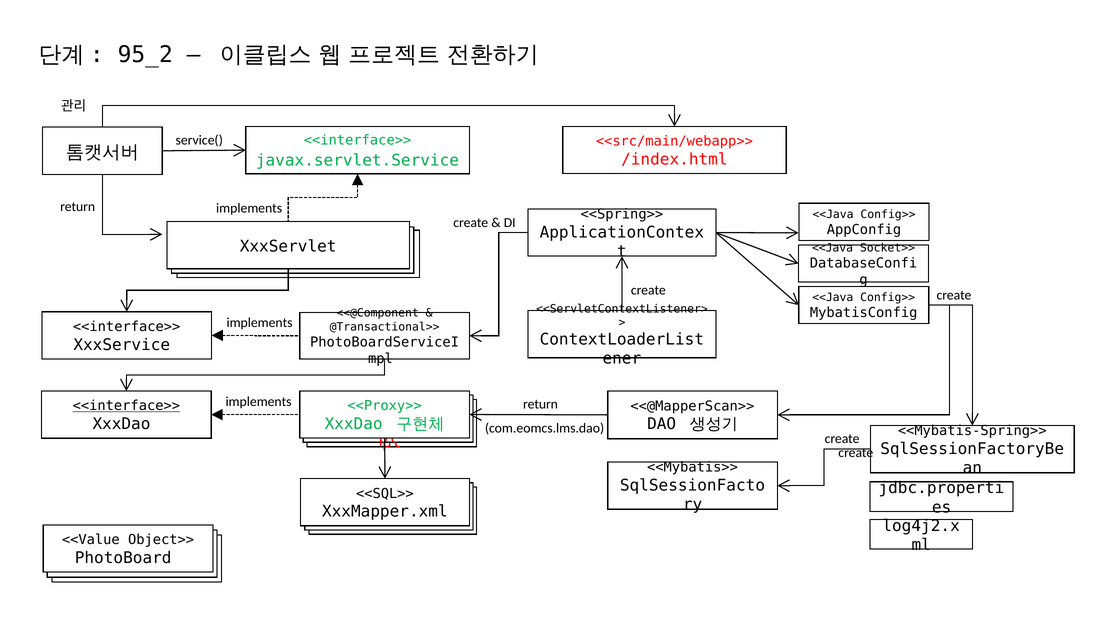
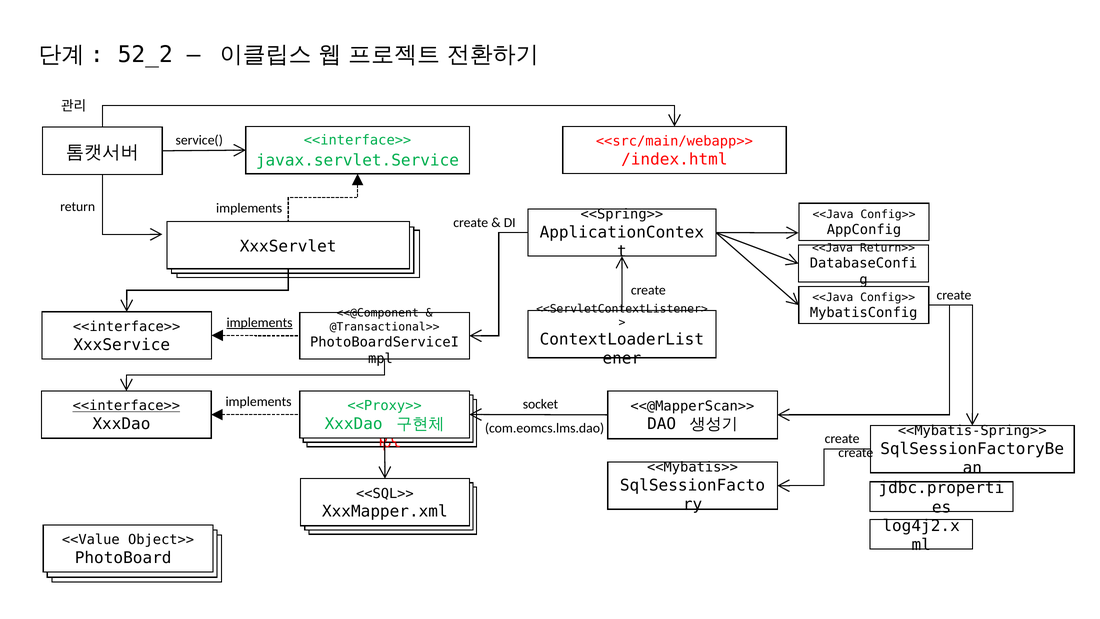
95_2: 95_2 -> 52_2
Socket>>: Socket>> -> Return>>
implements at (260, 323) underline: none -> present
return at (540, 404): return -> socket
